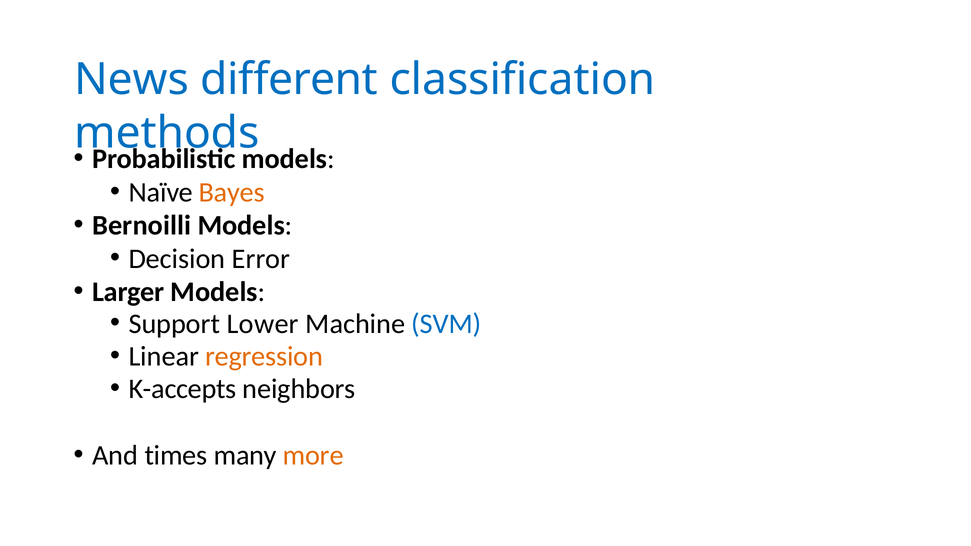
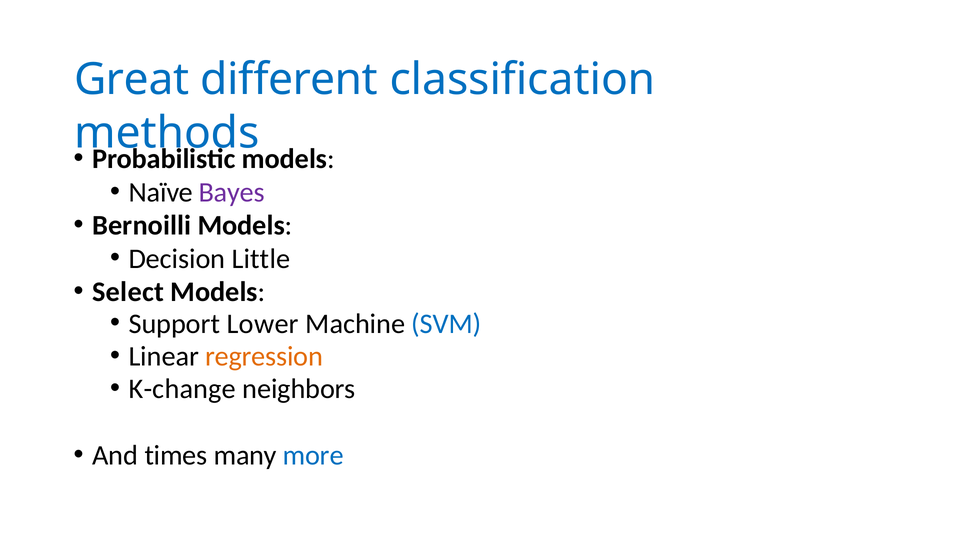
News: News -> Great
Bayes colour: orange -> purple
Error: Error -> Little
Larger: Larger -> Select
K-accepts: K-accepts -> K-change
more colour: orange -> blue
